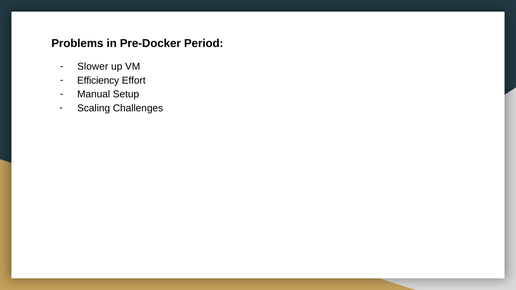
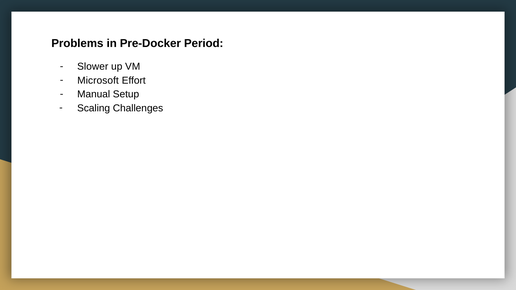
Efficiency: Efficiency -> Microsoft
